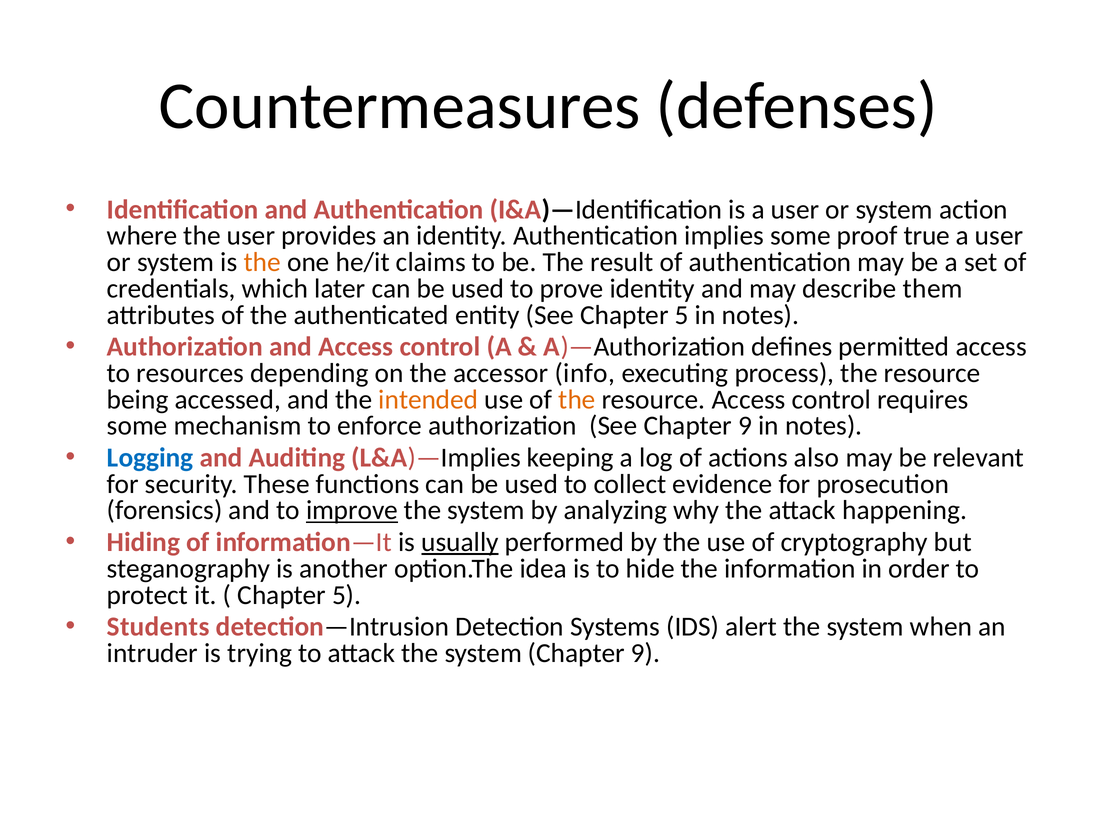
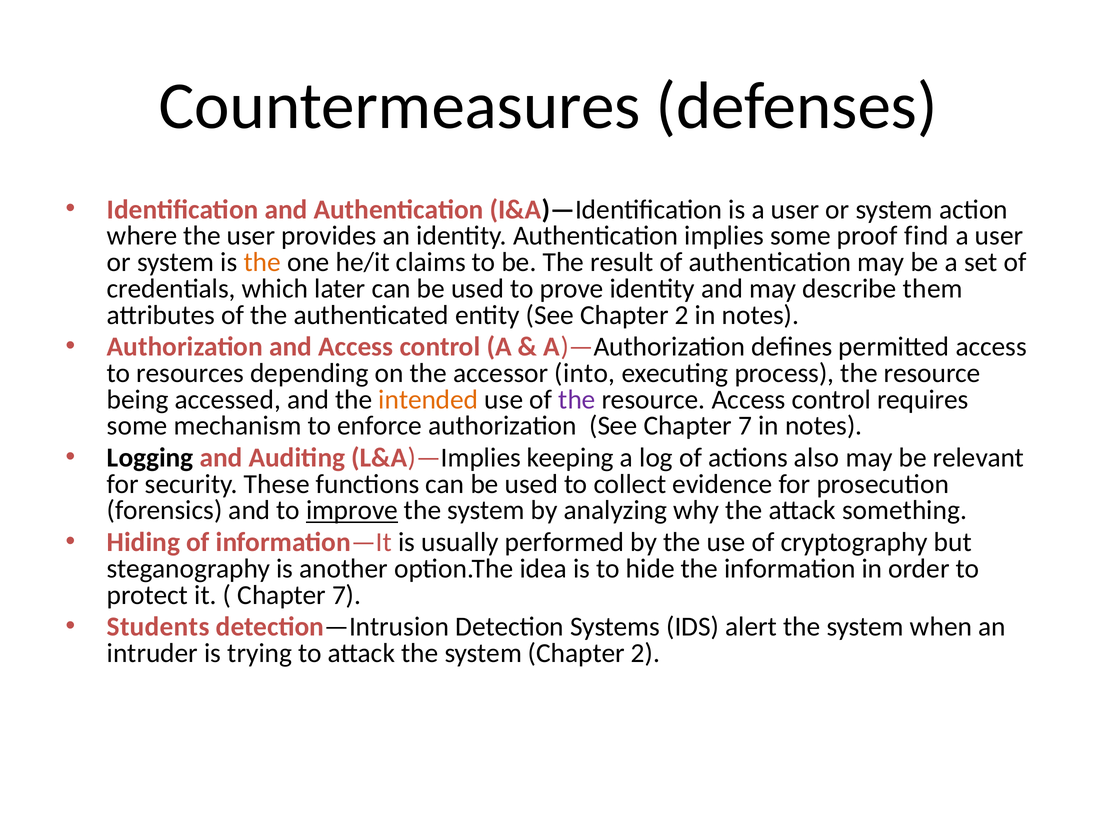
true: true -> find
See Chapter 5: 5 -> 2
info: info -> into
the at (577, 399) colour: orange -> purple
See Chapter 9: 9 -> 7
Logging colour: blue -> black
happening: happening -> something
usually underline: present -> none
5 at (347, 595): 5 -> 7
system Chapter 9: 9 -> 2
